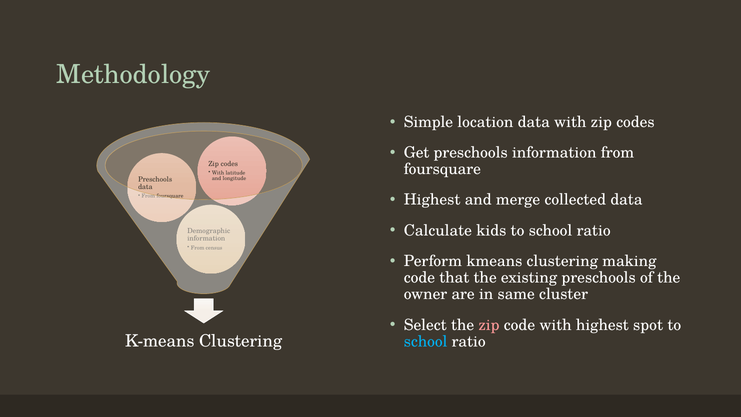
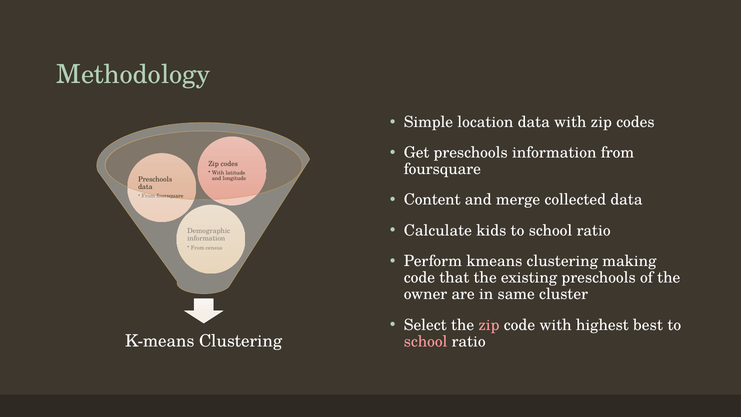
Highest at (432, 200): Highest -> Content
spot: spot -> best
school at (426, 341) colour: light blue -> pink
